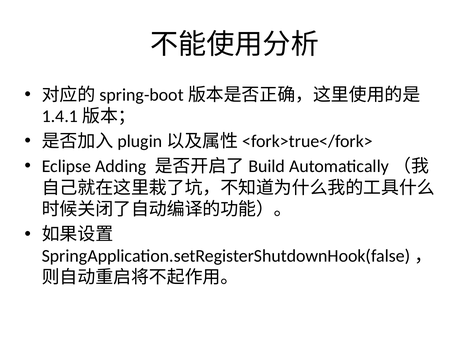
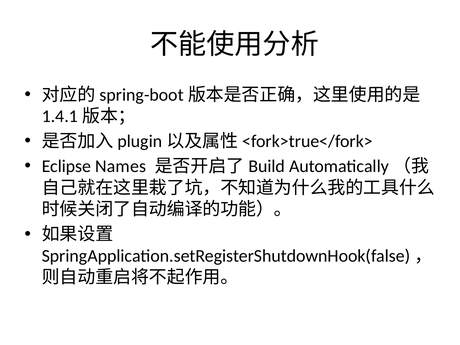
Adding: Adding -> Names
